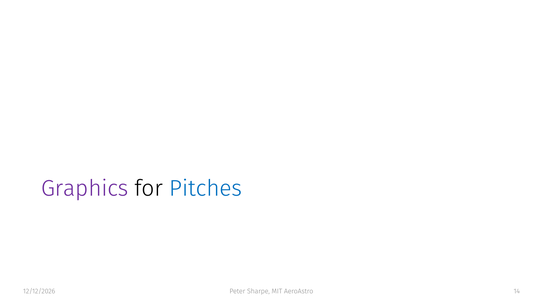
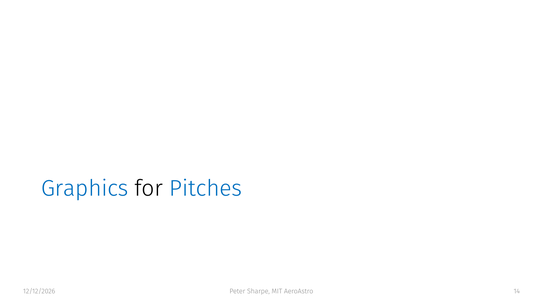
Graphics colour: purple -> blue
